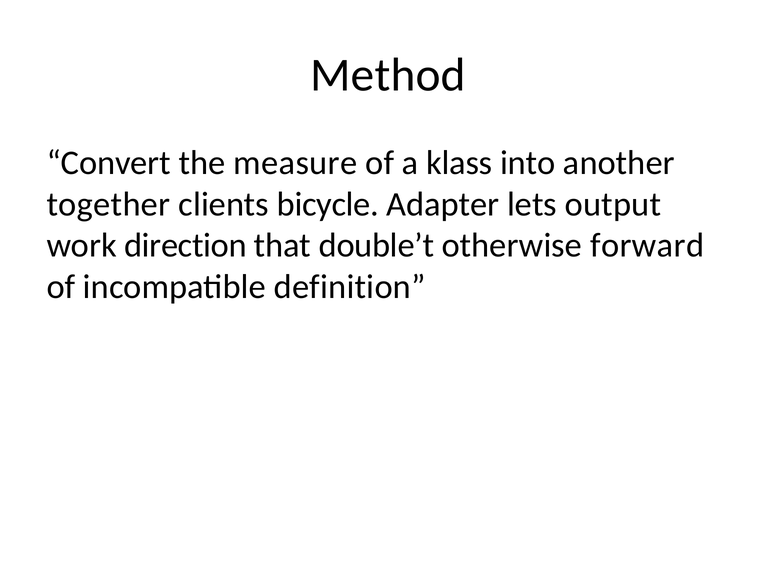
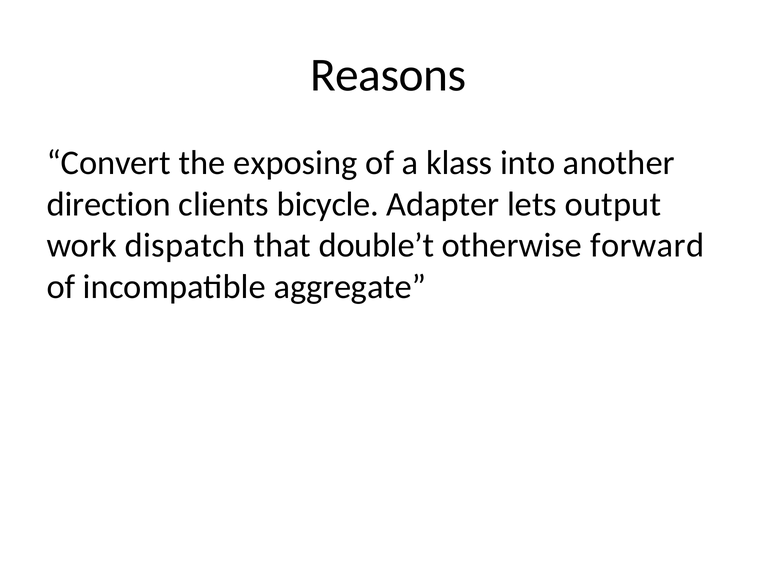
Method: Method -> Reasons
measure: measure -> exposing
together: together -> direction
direction: direction -> dispatch
definition: definition -> aggregate
